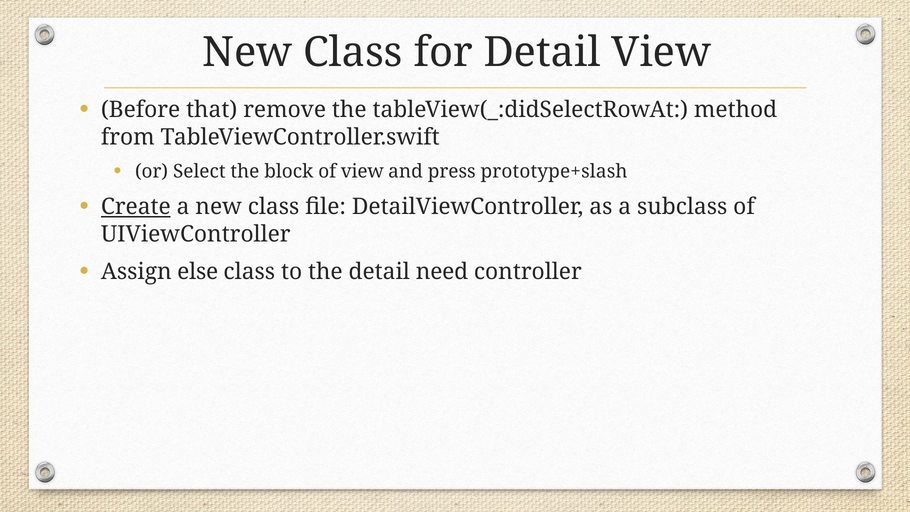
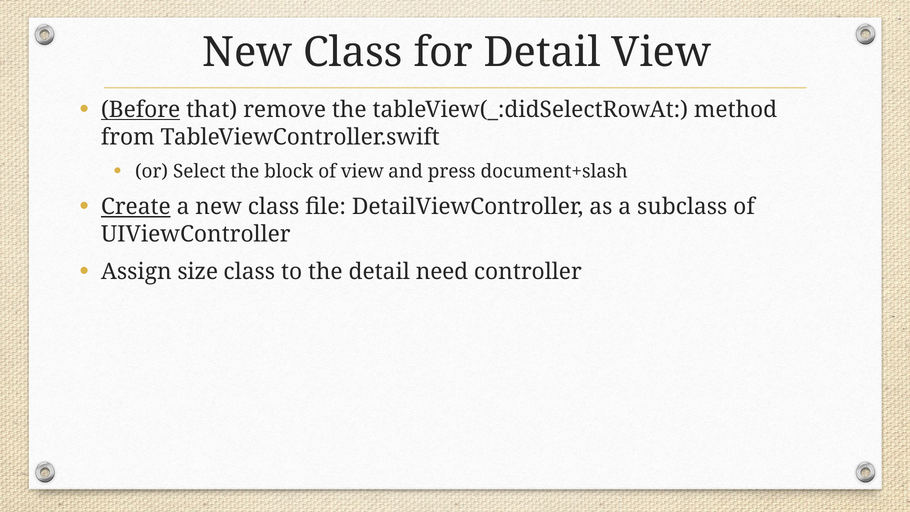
Before underline: none -> present
prototype+slash: prototype+slash -> document+slash
else: else -> size
